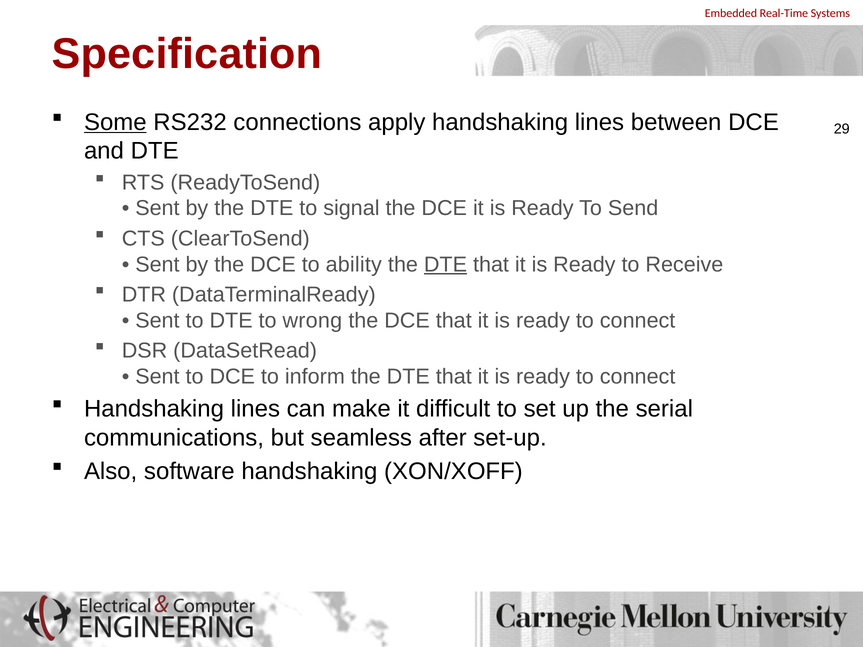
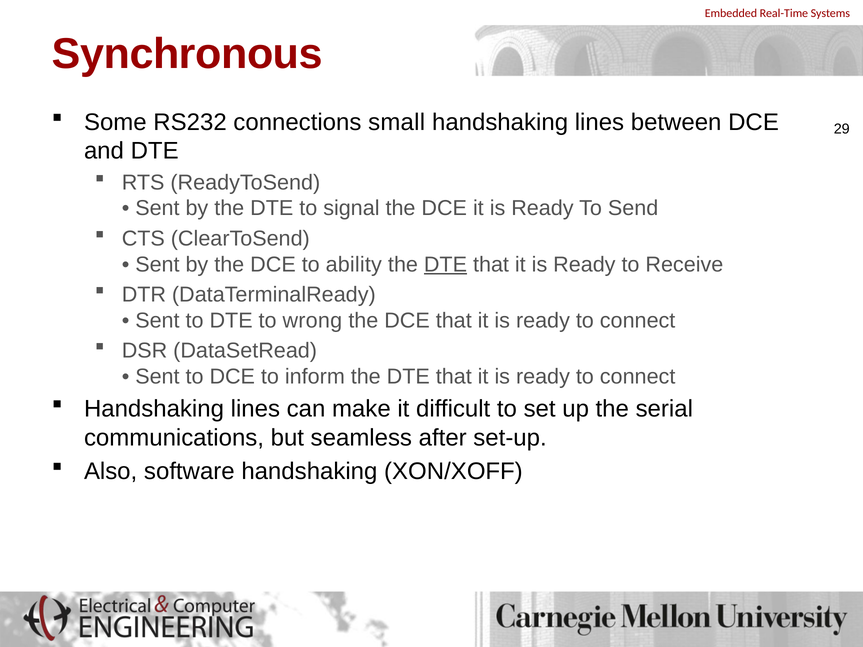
Specification: Specification -> Synchronous
Some underline: present -> none
apply: apply -> small
